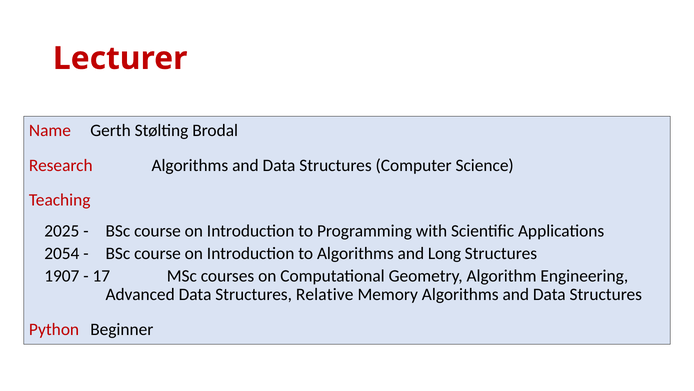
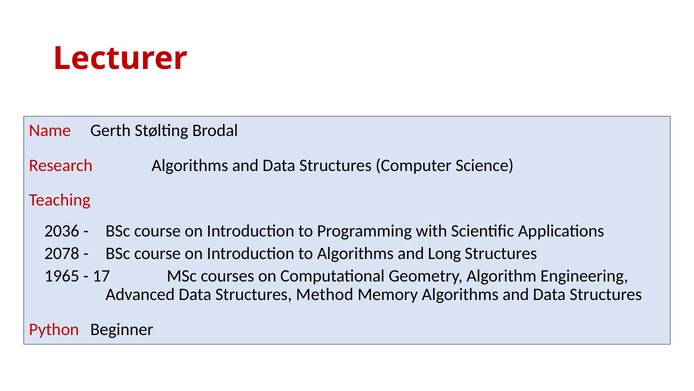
2025: 2025 -> 2036
2054: 2054 -> 2078
1907: 1907 -> 1965
Relative: Relative -> Method
